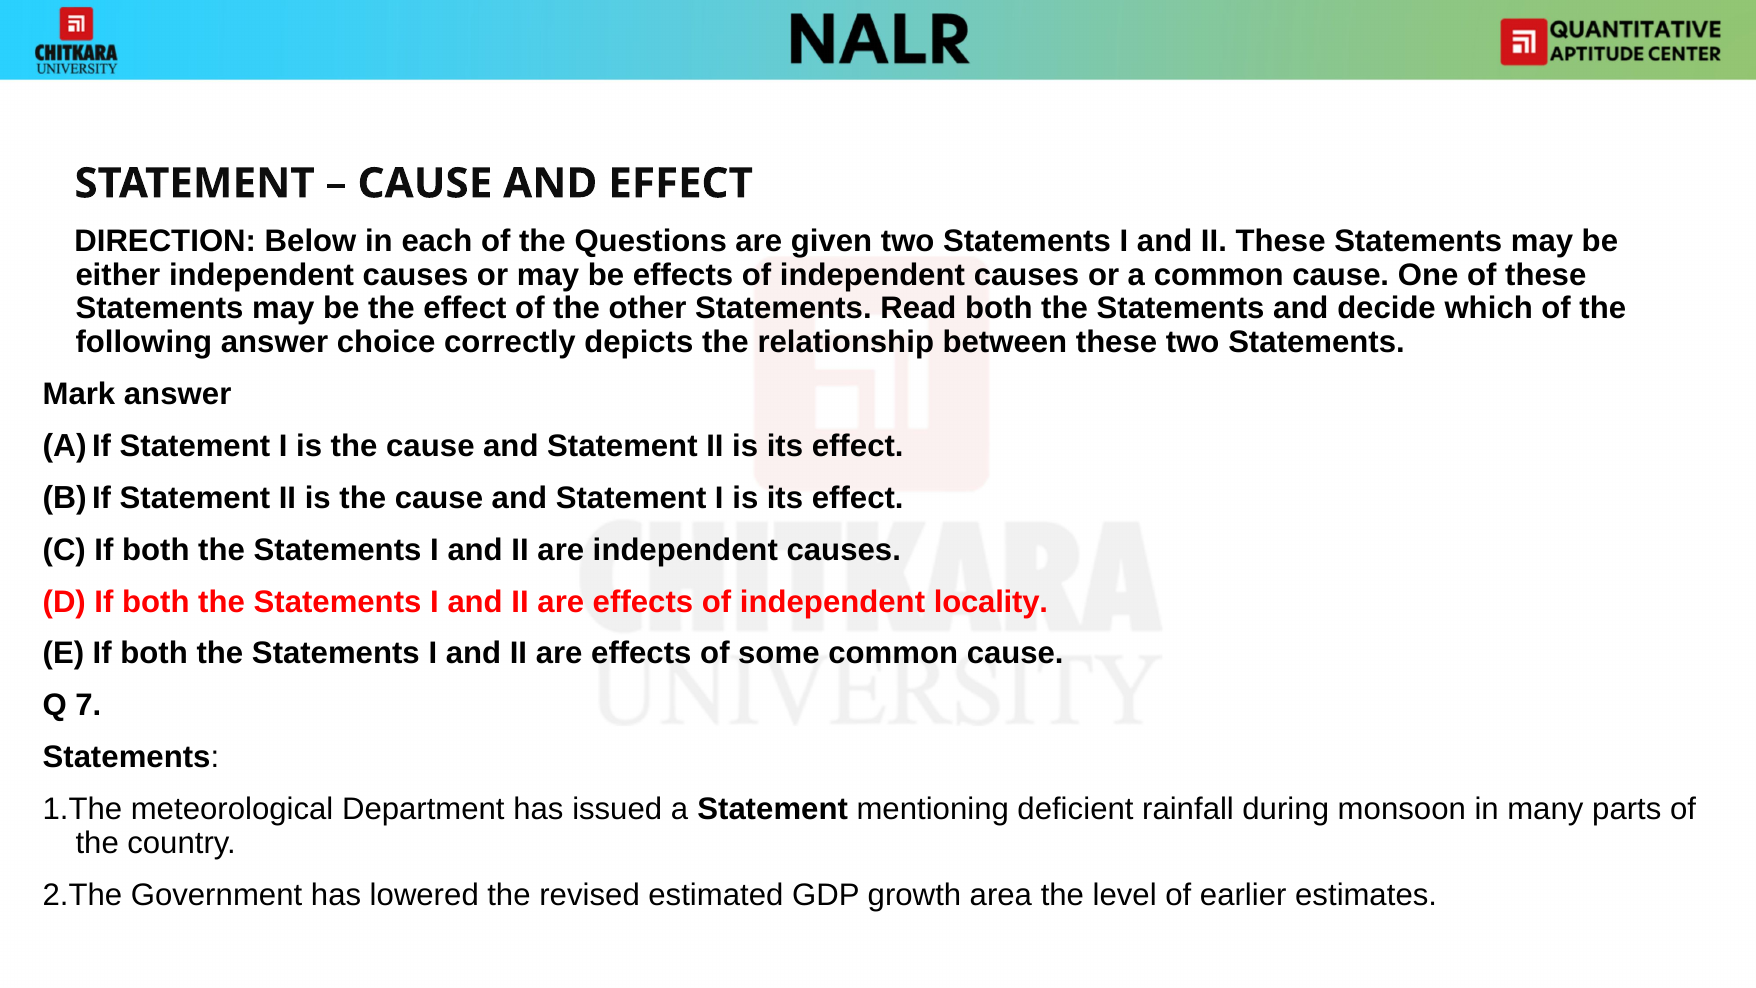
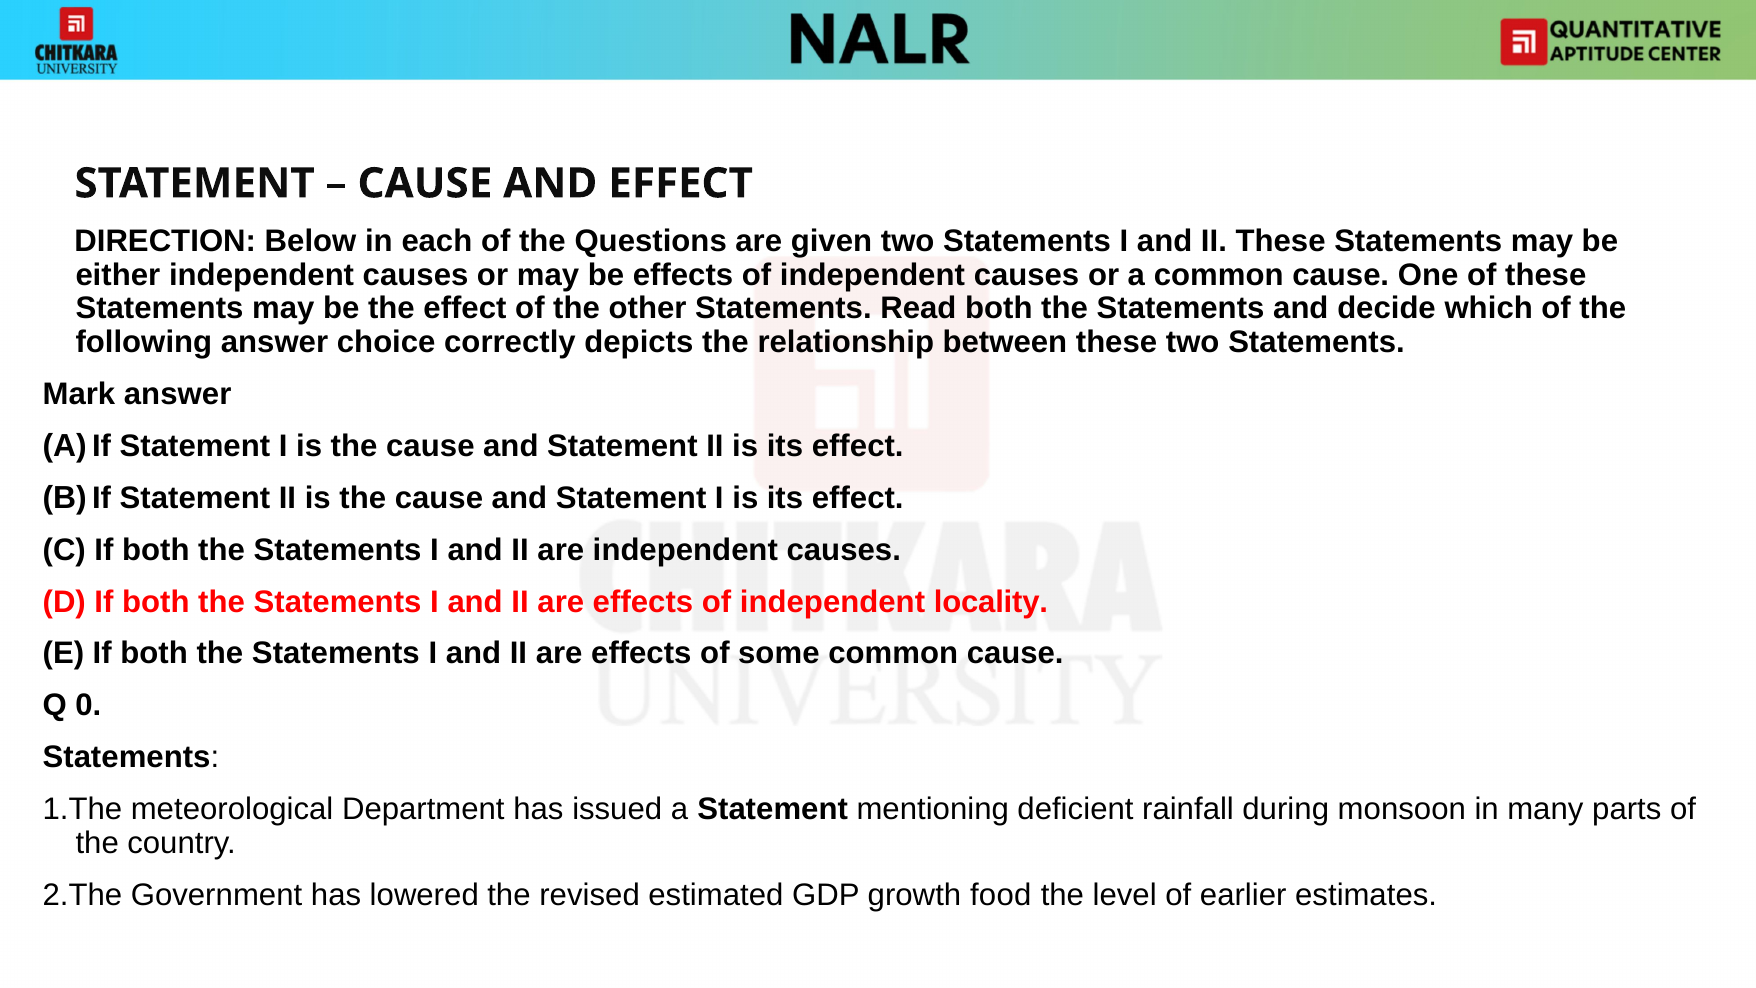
7: 7 -> 0
area: area -> food
